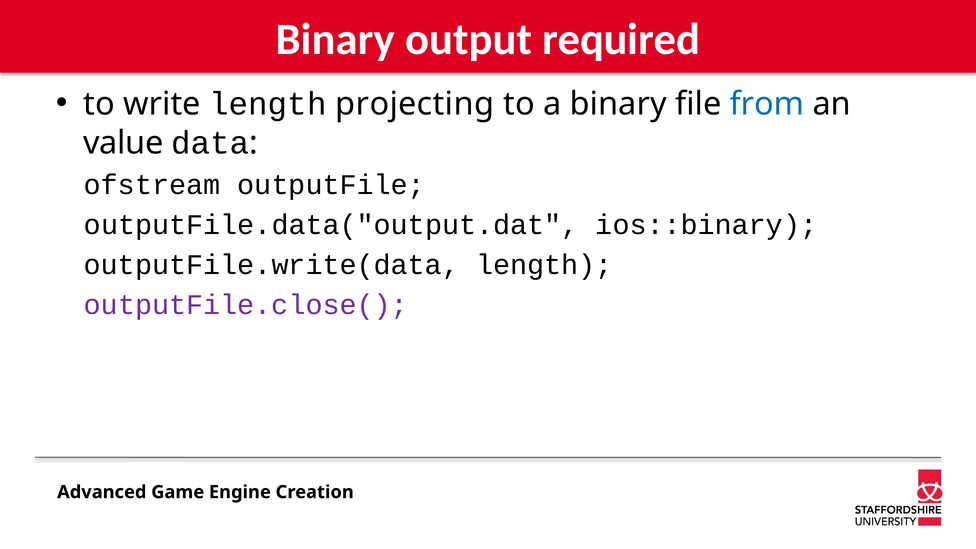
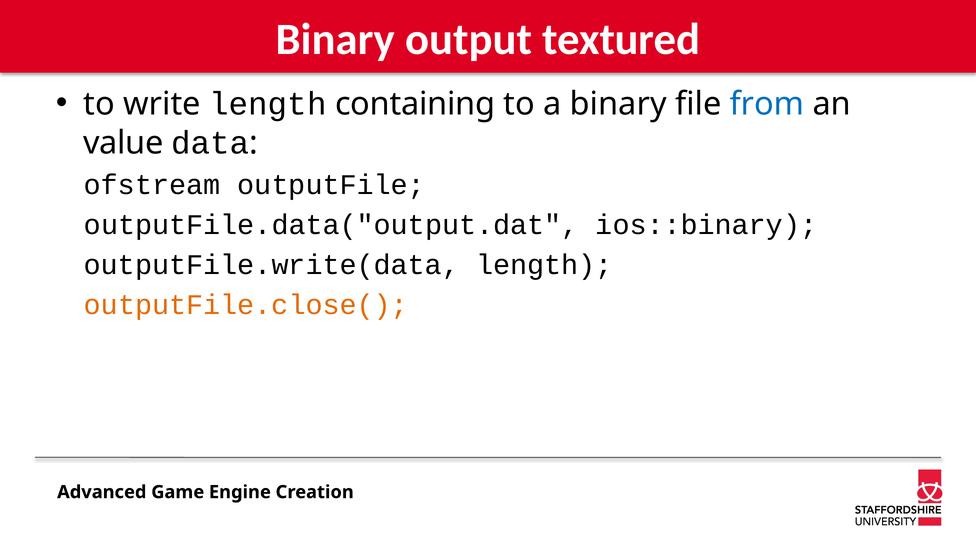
required: required -> textured
projecting: projecting -> containing
outputFile.close( colour: purple -> orange
